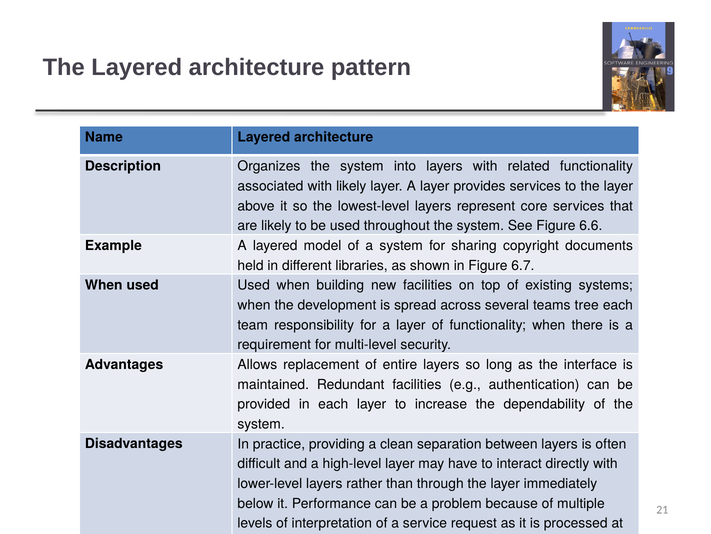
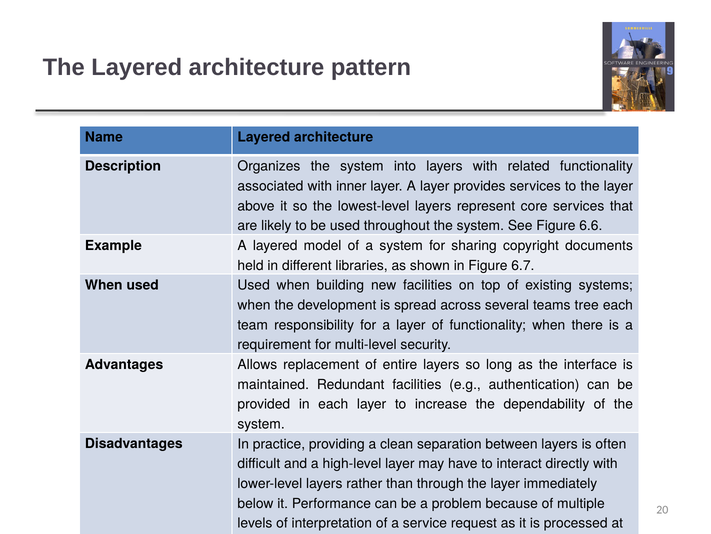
with likely: likely -> inner
21: 21 -> 20
